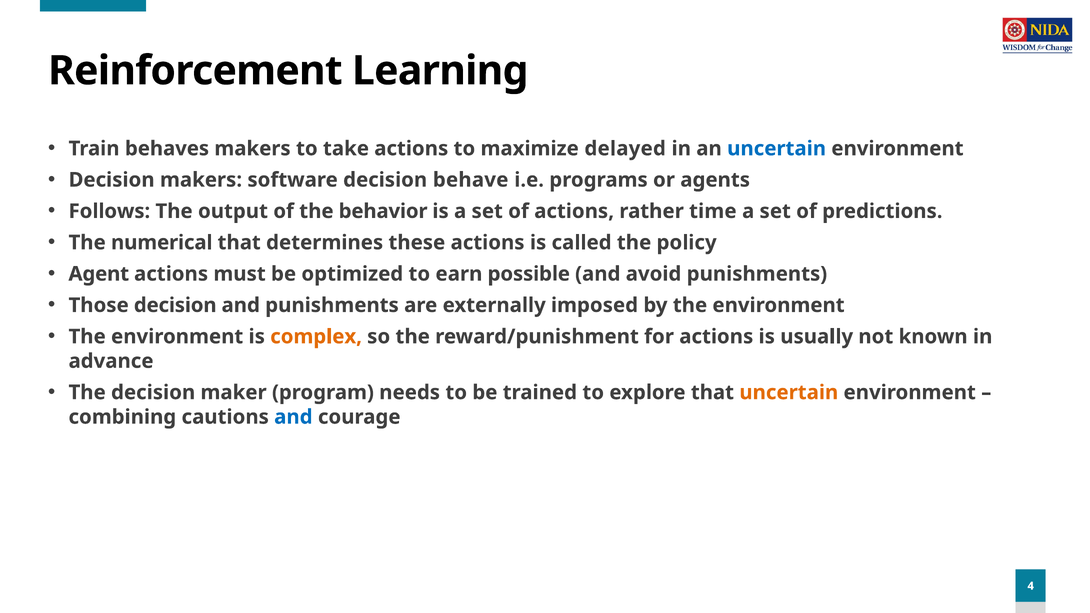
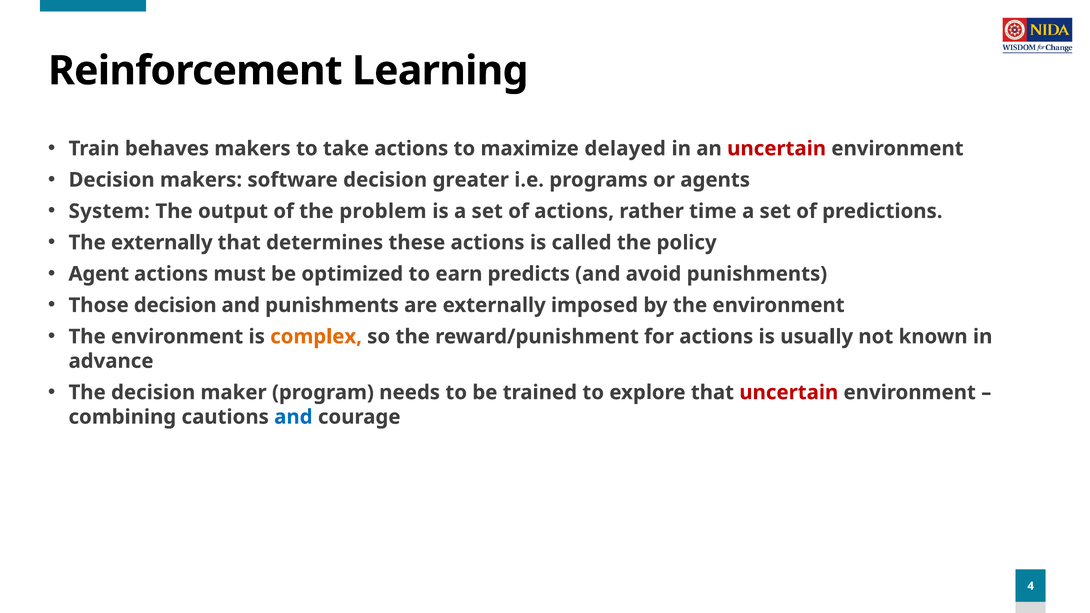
uncertain at (777, 149) colour: blue -> red
behave: behave -> greater
Follows: Follows -> System
behavior: behavior -> problem
The numerical: numerical -> externally
possible: possible -> predicts
uncertain at (789, 393) colour: orange -> red
